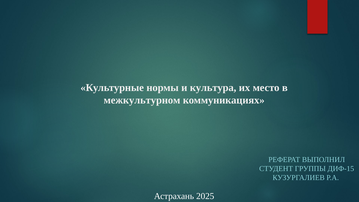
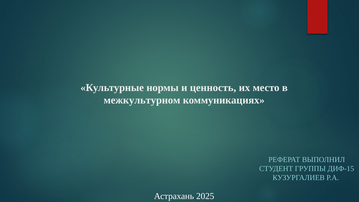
культура: культура -> ценность
